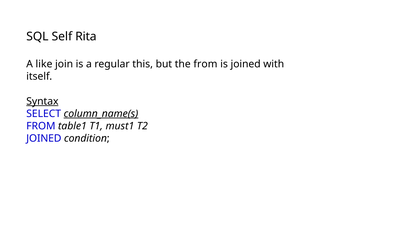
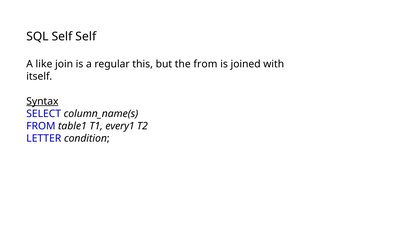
Self Rita: Rita -> Self
column_name(s underline: present -> none
must1: must1 -> every1
JOINED at (44, 138): JOINED -> LETTER
